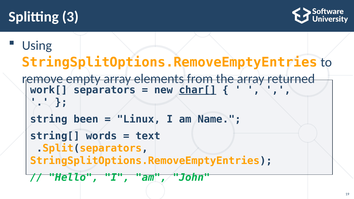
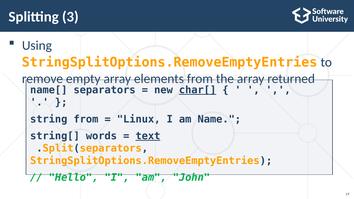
work[: work[ -> name[
string been: been -> from
text underline: none -> present
